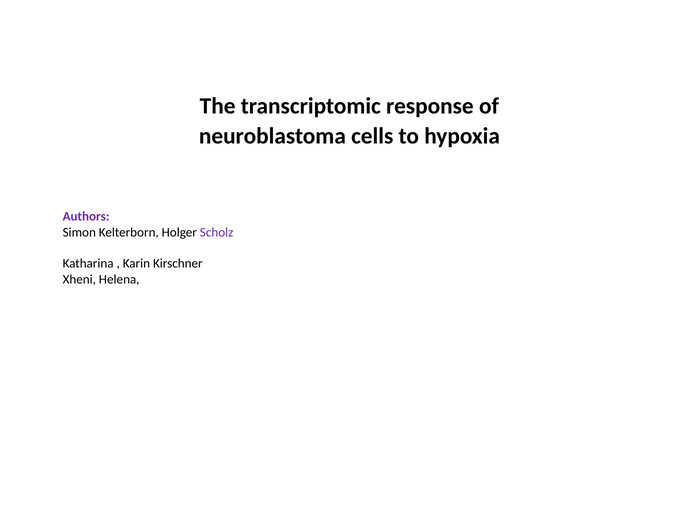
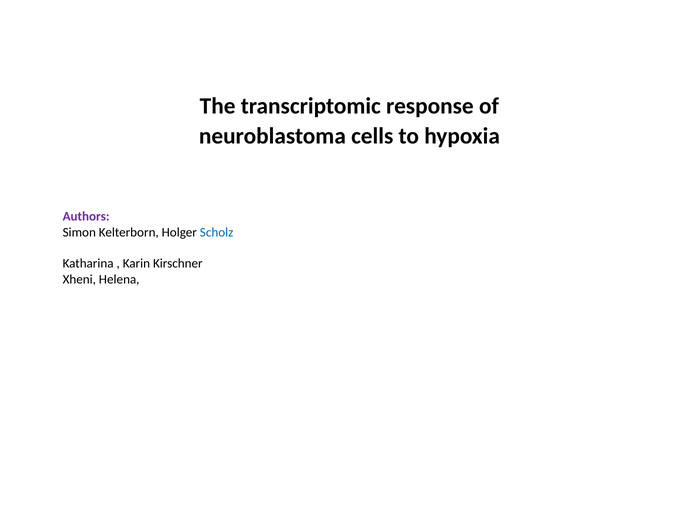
Scholz colour: purple -> blue
